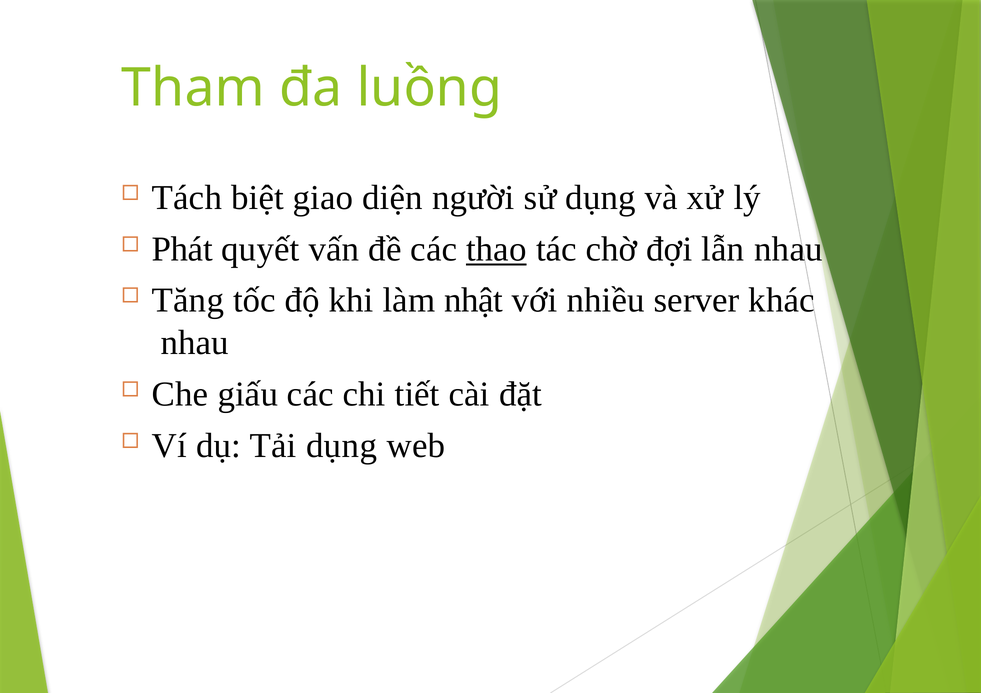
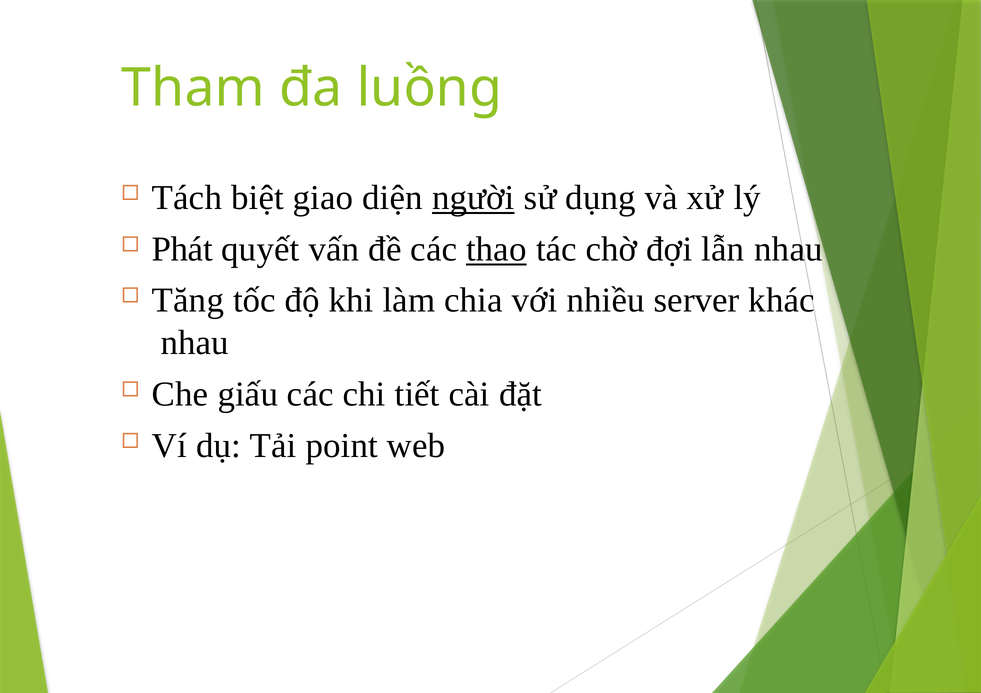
người underline: none -> present
nhật: nhật -> chia
Tải dụng: dụng -> point
